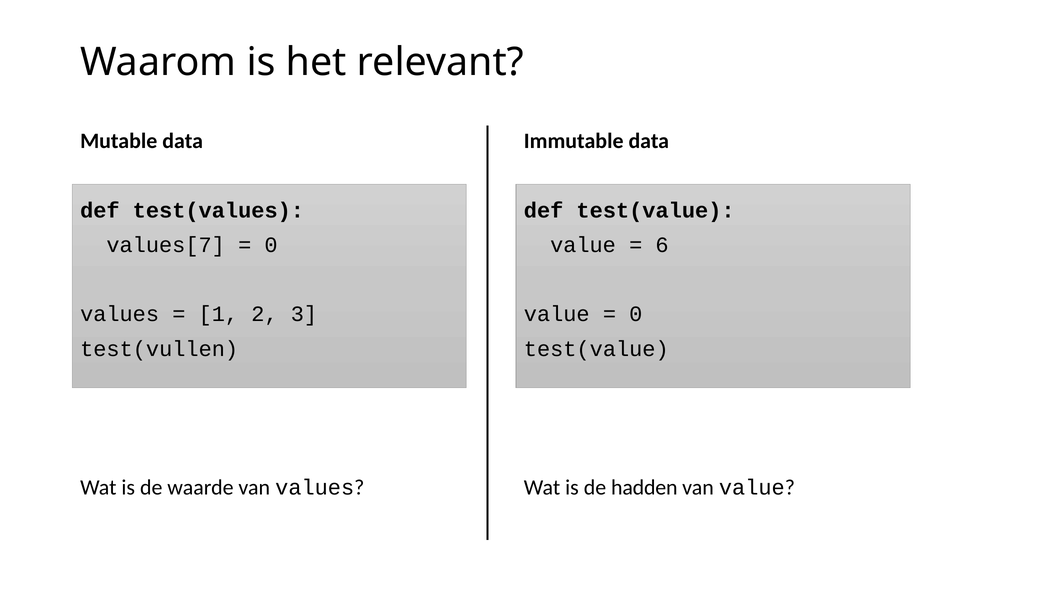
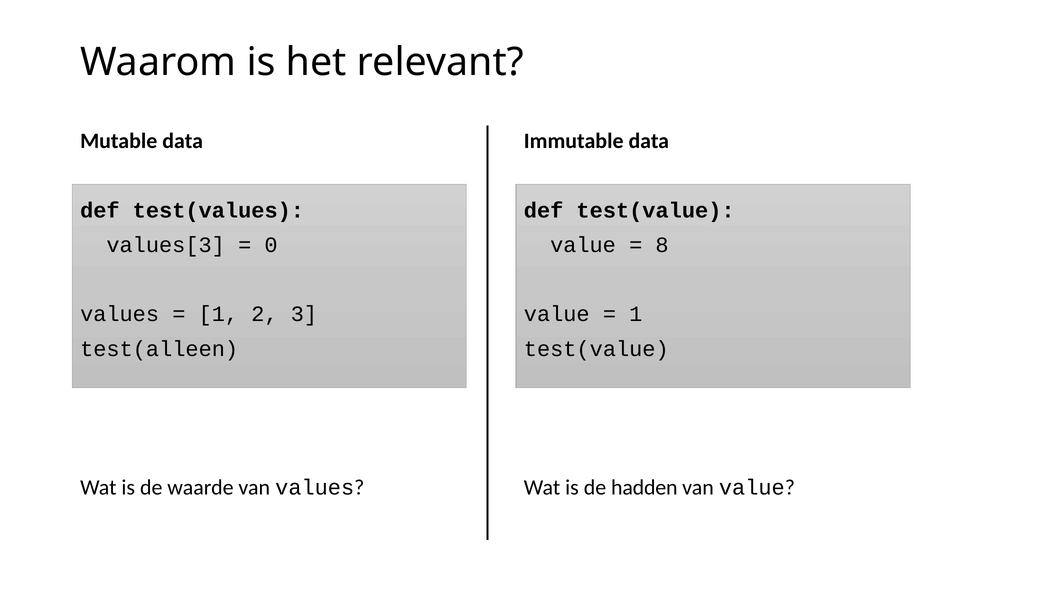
values[7: values[7 -> values[3
6: 6 -> 8
0 at (636, 314): 0 -> 1
test(vullen: test(vullen -> test(alleen
